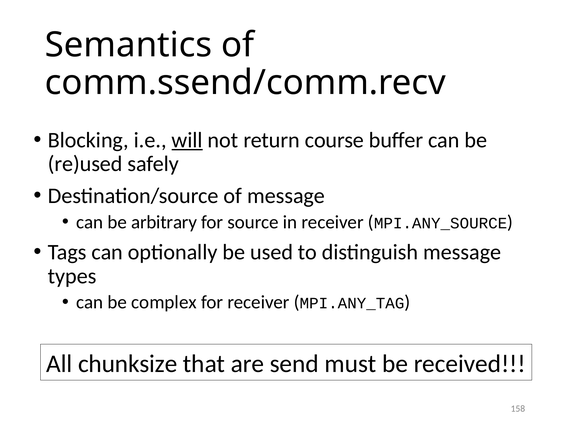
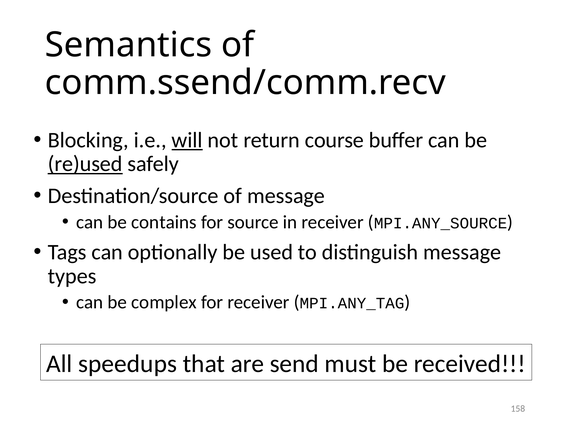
re)used underline: none -> present
arbitrary: arbitrary -> contains
chunksize: chunksize -> speedups
